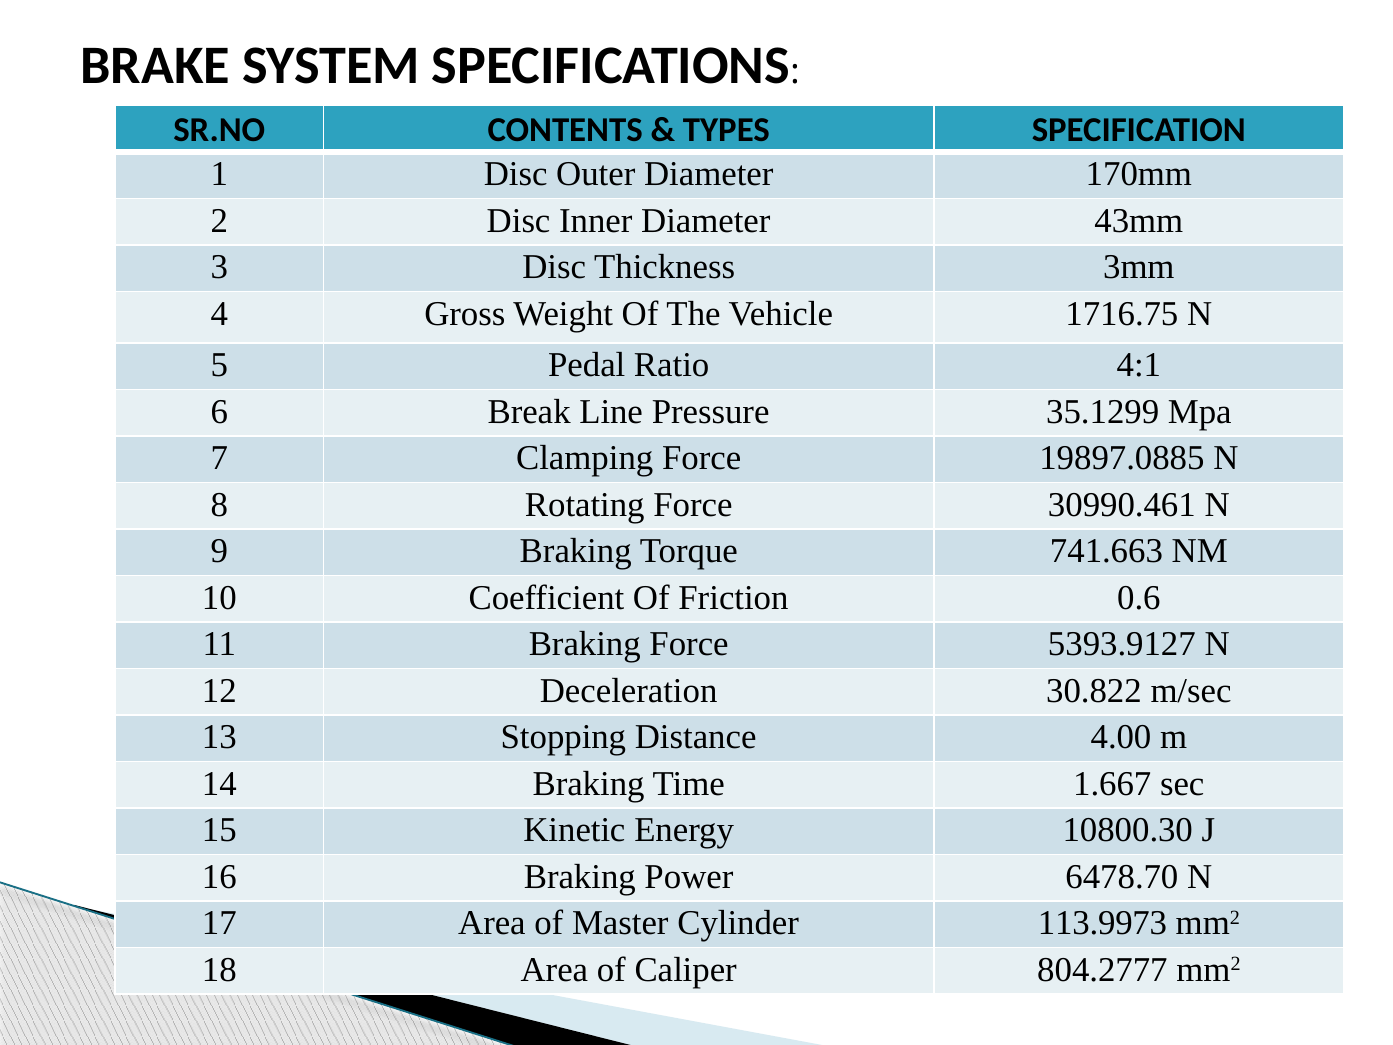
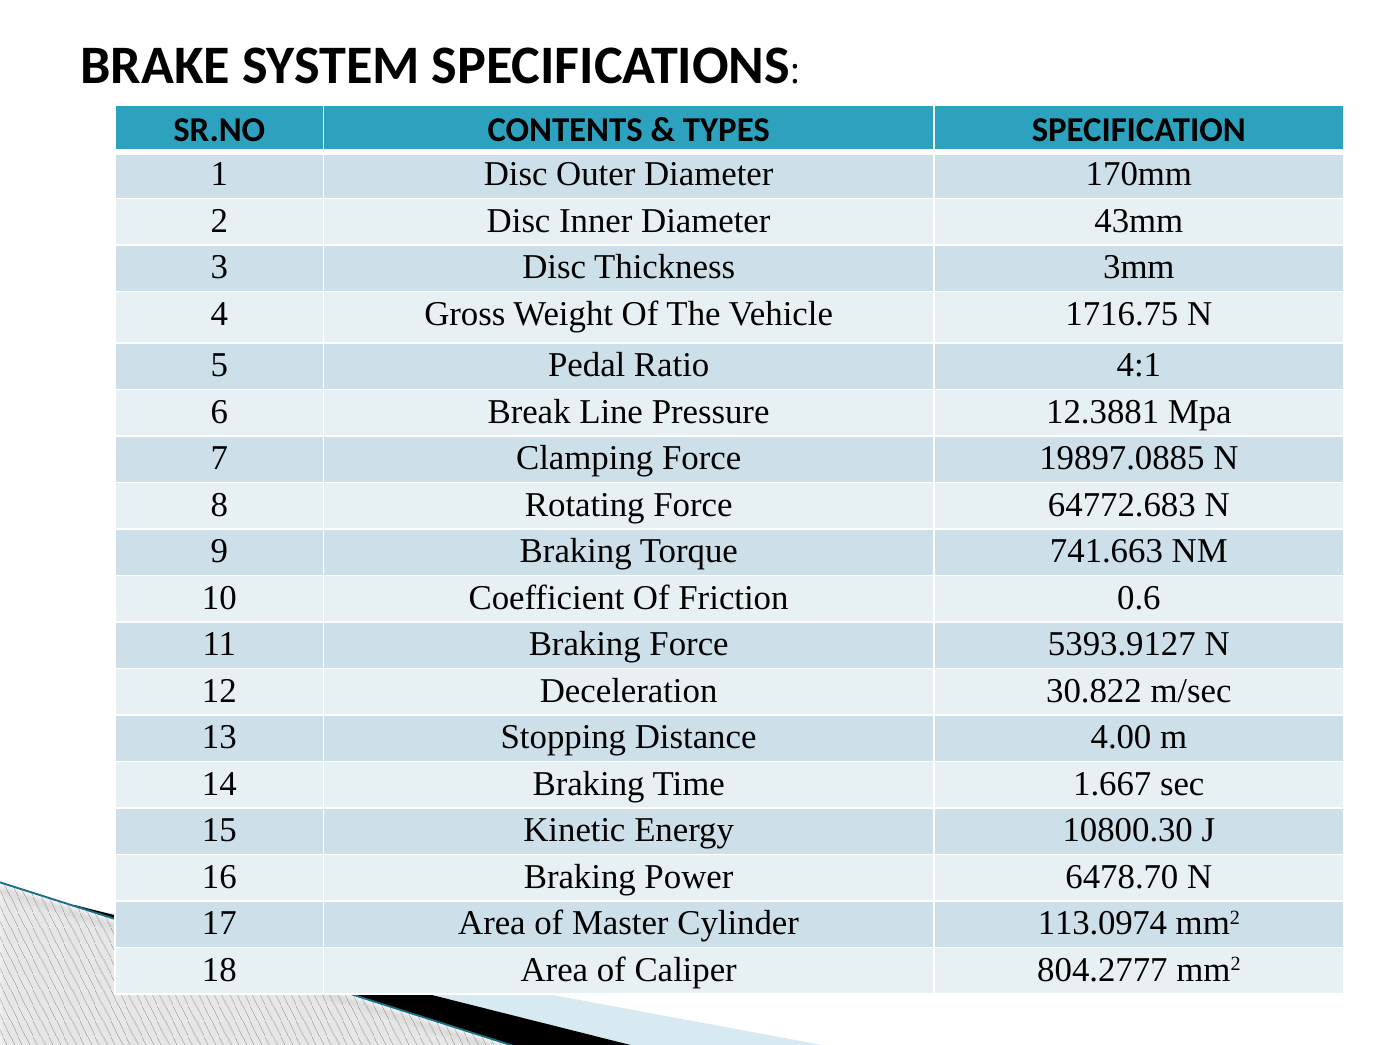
35.1299: 35.1299 -> 12.3881
30990.461: 30990.461 -> 64772.683
113.9973: 113.9973 -> 113.0974
